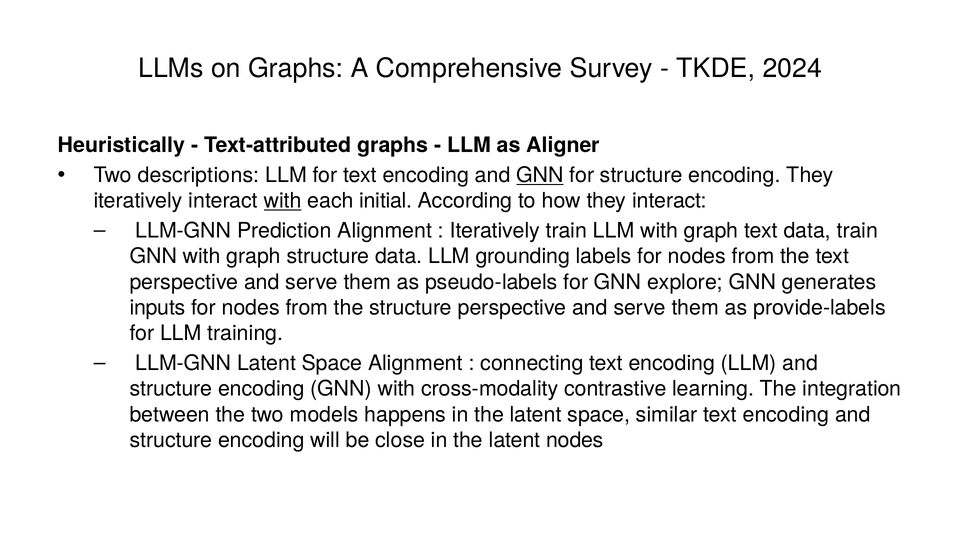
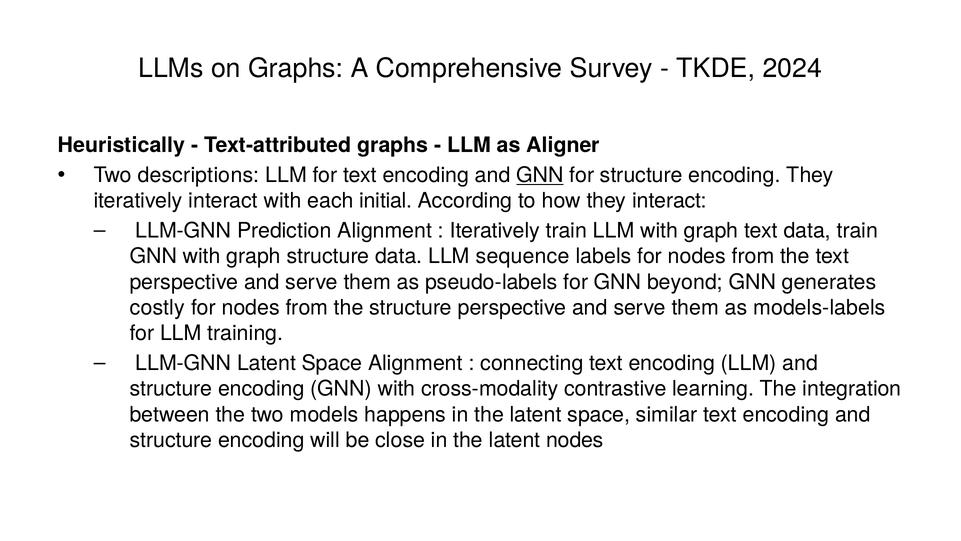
with at (283, 201) underline: present -> none
grounding: grounding -> sequence
explore: explore -> beyond
inputs: inputs -> costly
provide-labels: provide-labels -> models-labels
